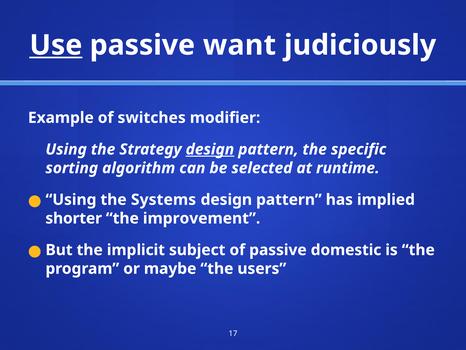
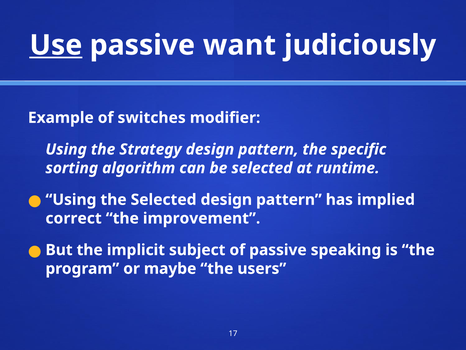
design at (210, 149) underline: present -> none
the Systems: Systems -> Selected
shorter: shorter -> correct
domestic: domestic -> speaking
